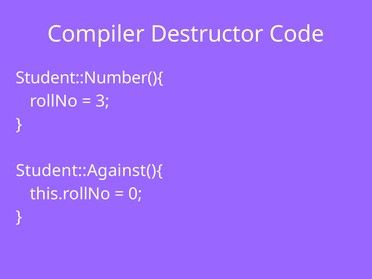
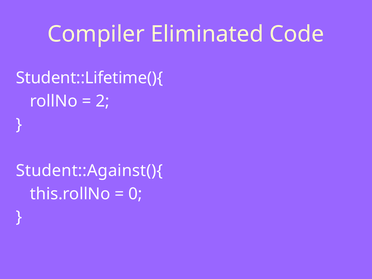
Destructor: Destructor -> Eliminated
Student::Number(){: Student::Number(){ -> Student::Lifetime(){
3: 3 -> 2
